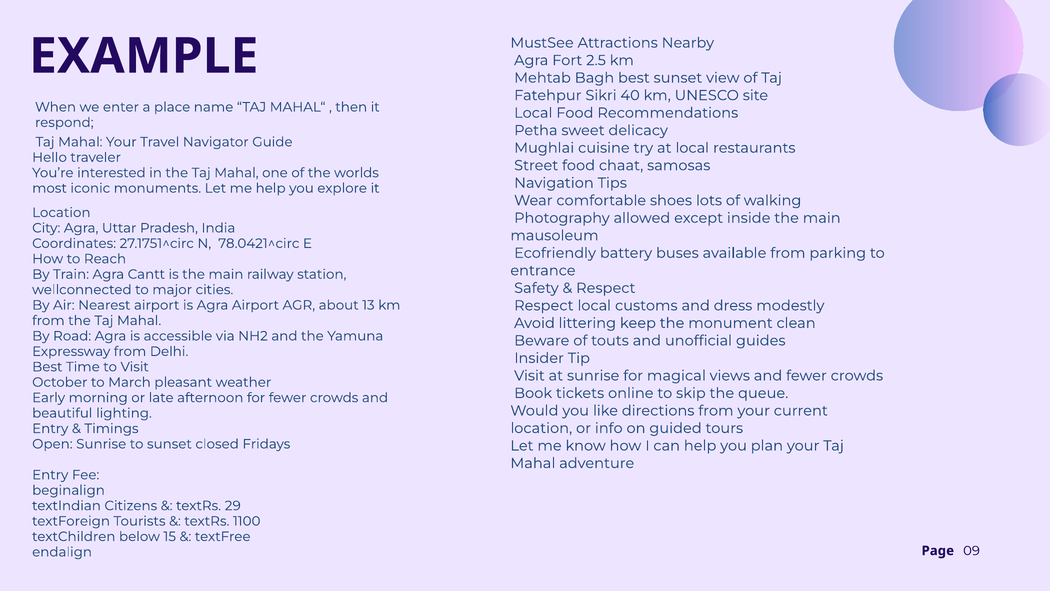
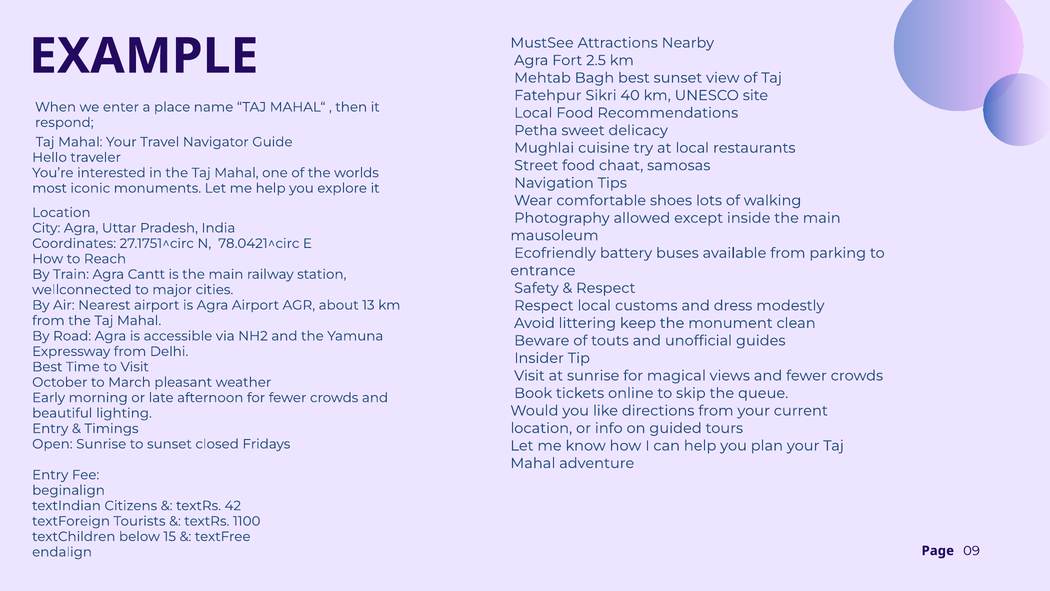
29: 29 -> 42
